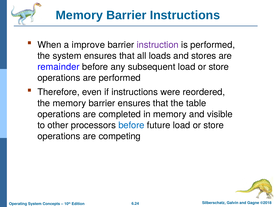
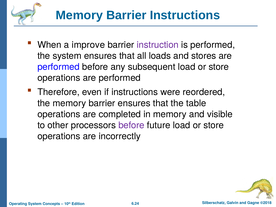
remainder at (58, 67): remainder -> performed
before at (131, 125) colour: blue -> purple
competing: competing -> incorrectly
